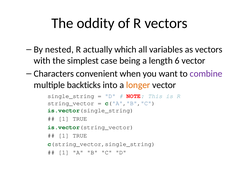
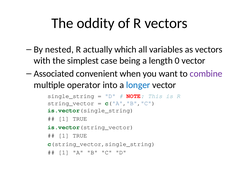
6: 6 -> 0
Characters: Characters -> Associated
backticks: backticks -> operator
longer colour: orange -> blue
